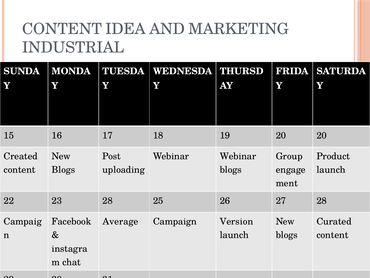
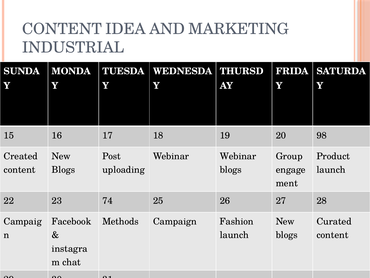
20 20: 20 -> 98
23 28: 28 -> 74
Average: Average -> Methods
Version: Version -> Fashion
